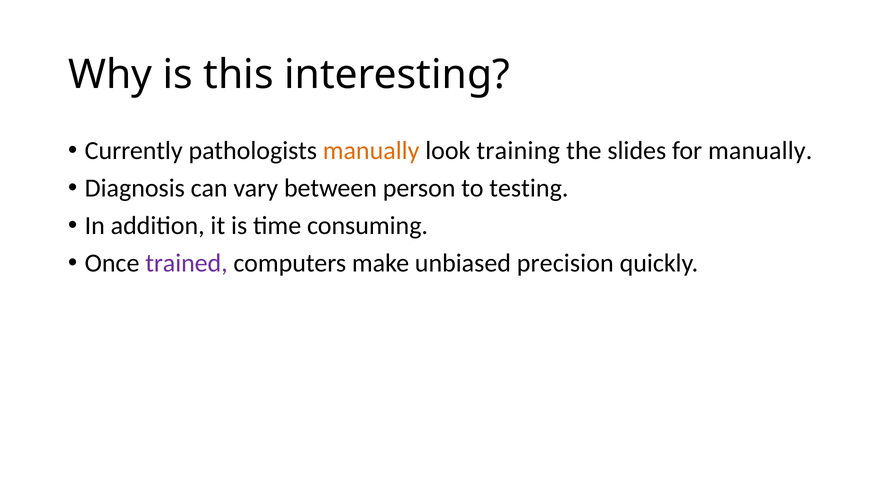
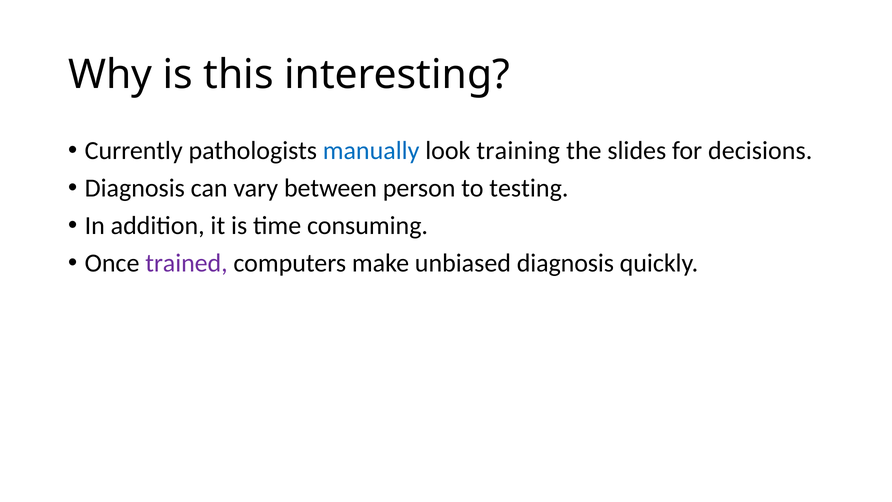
manually at (371, 151) colour: orange -> blue
for manually: manually -> decisions
unbiased precision: precision -> diagnosis
